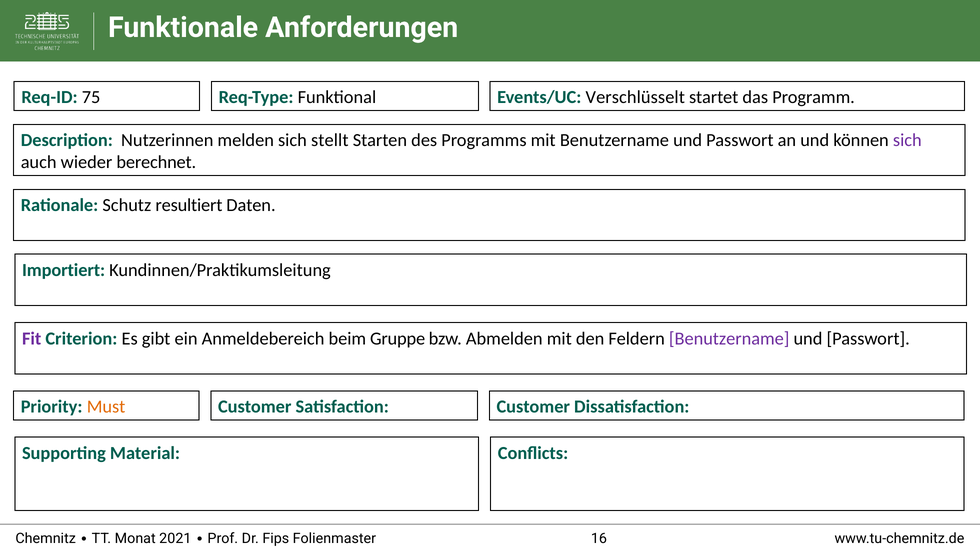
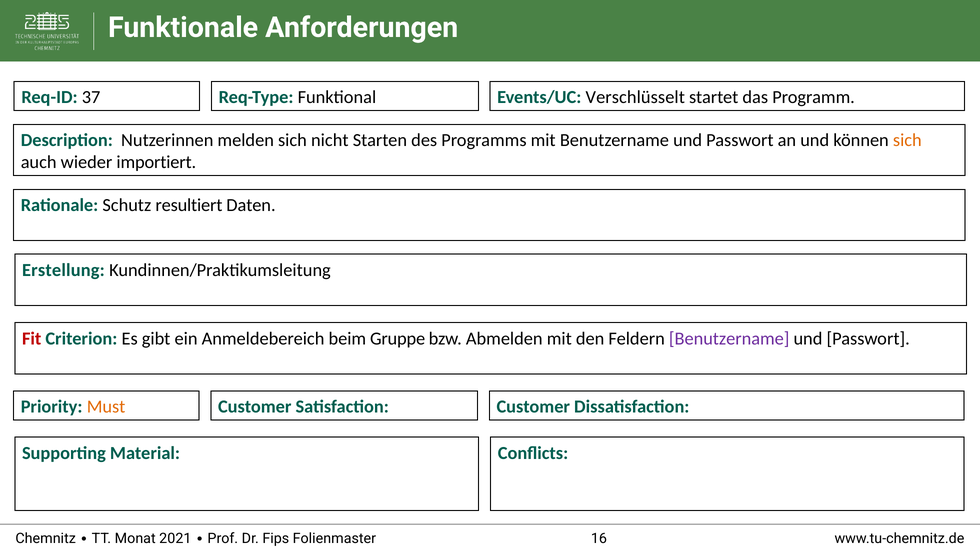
75: 75 -> 37
stellt: stellt -> nicht
sich at (907, 140) colour: purple -> orange
berechnet: berechnet -> importiert
Importiert: Importiert -> Erstellung
Fit colour: purple -> red
